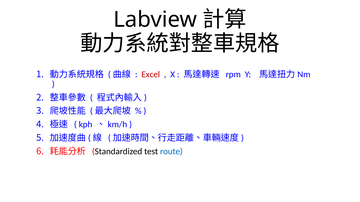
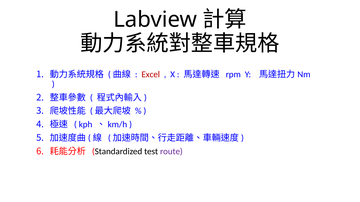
route colour: blue -> purple
